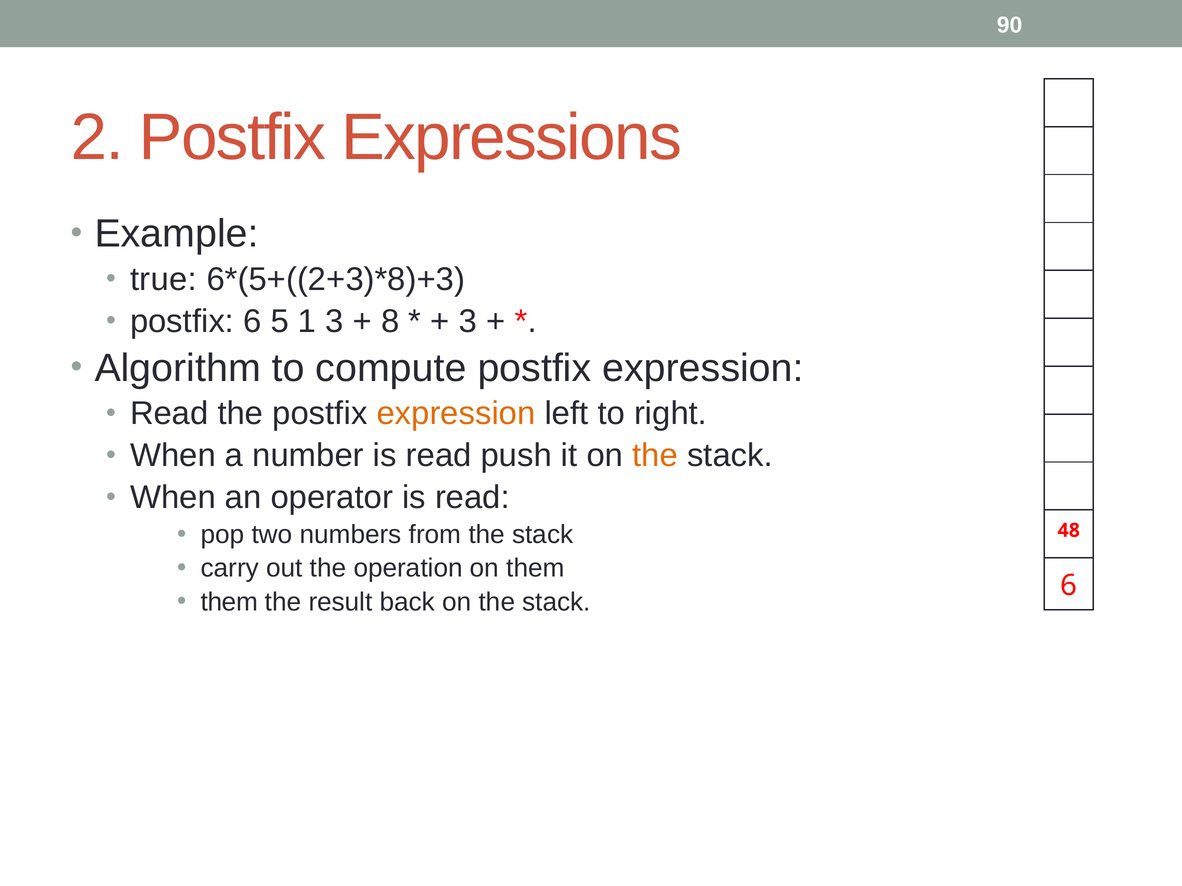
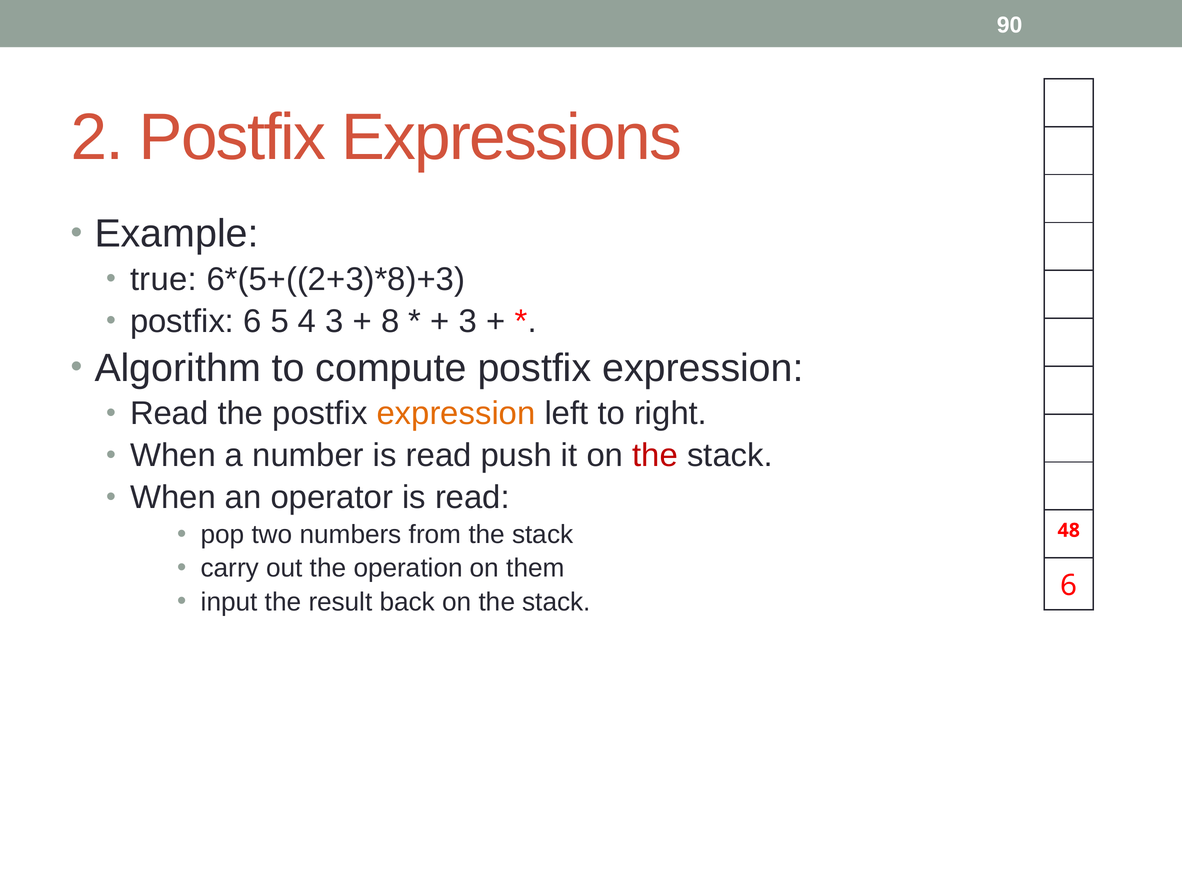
1: 1 -> 4
the at (655, 456) colour: orange -> red
them at (229, 602): them -> input
